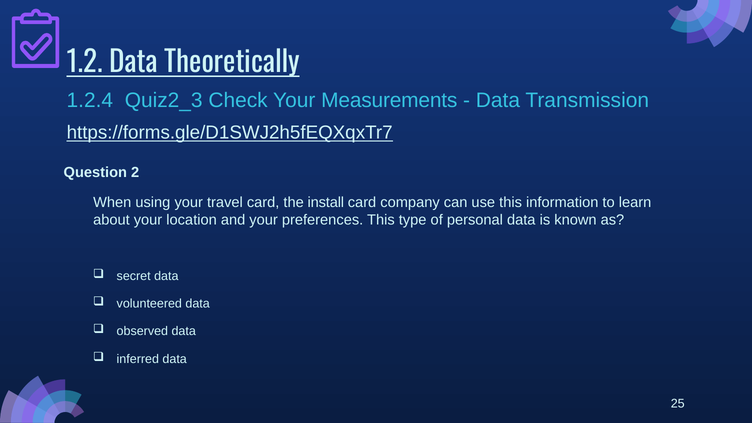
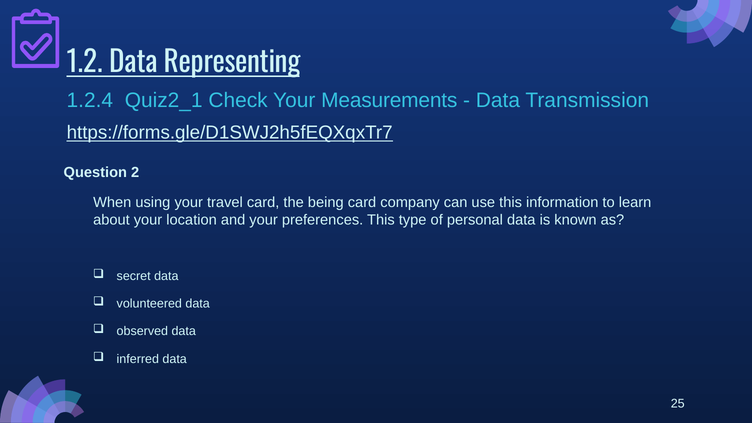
Theoretically: Theoretically -> Representing
Quiz2_3: Quiz2_3 -> Quiz2_1
install: install -> being
